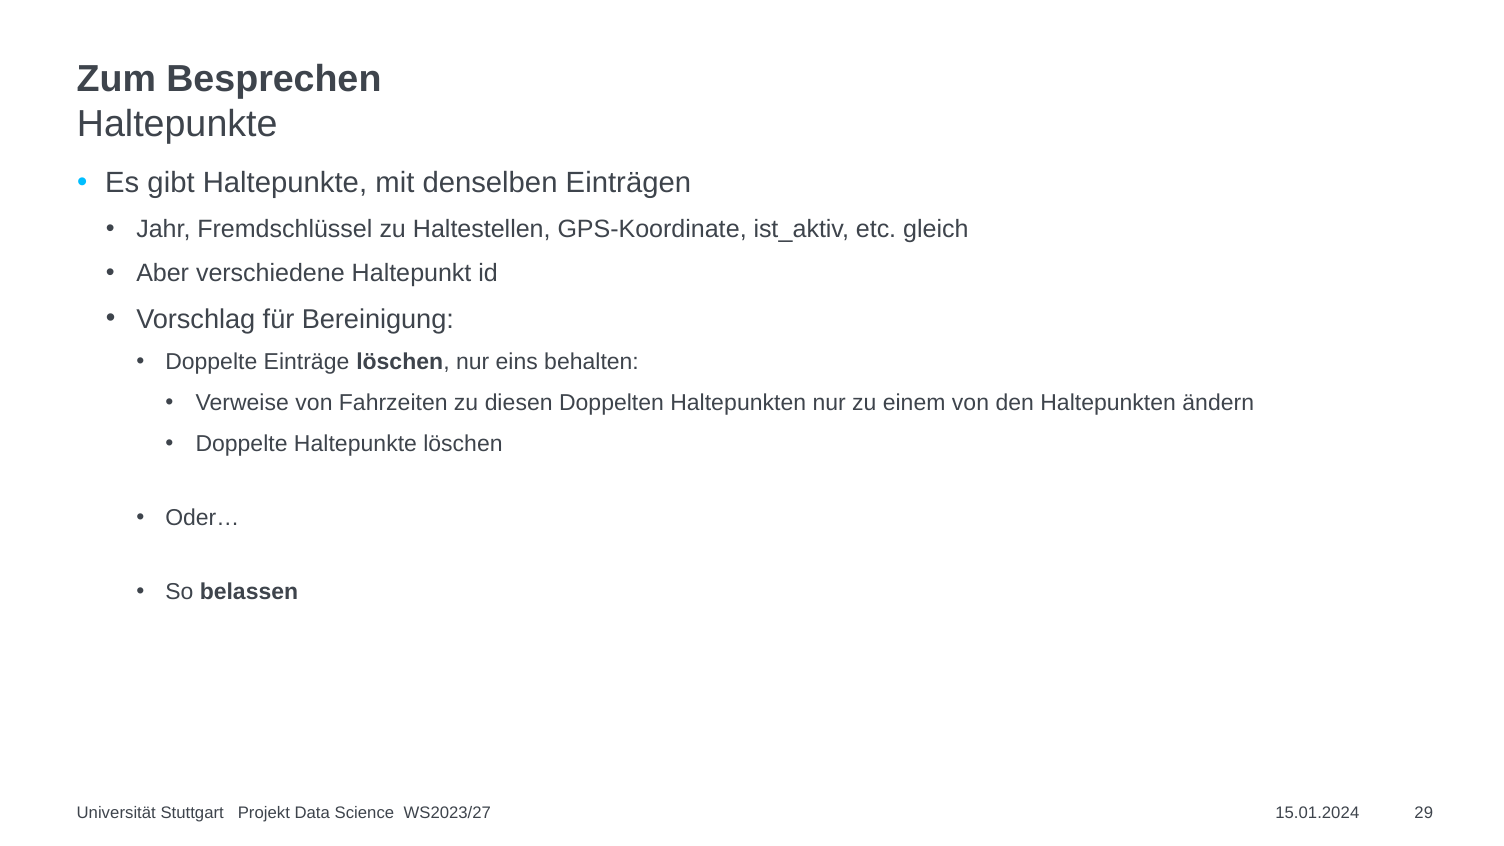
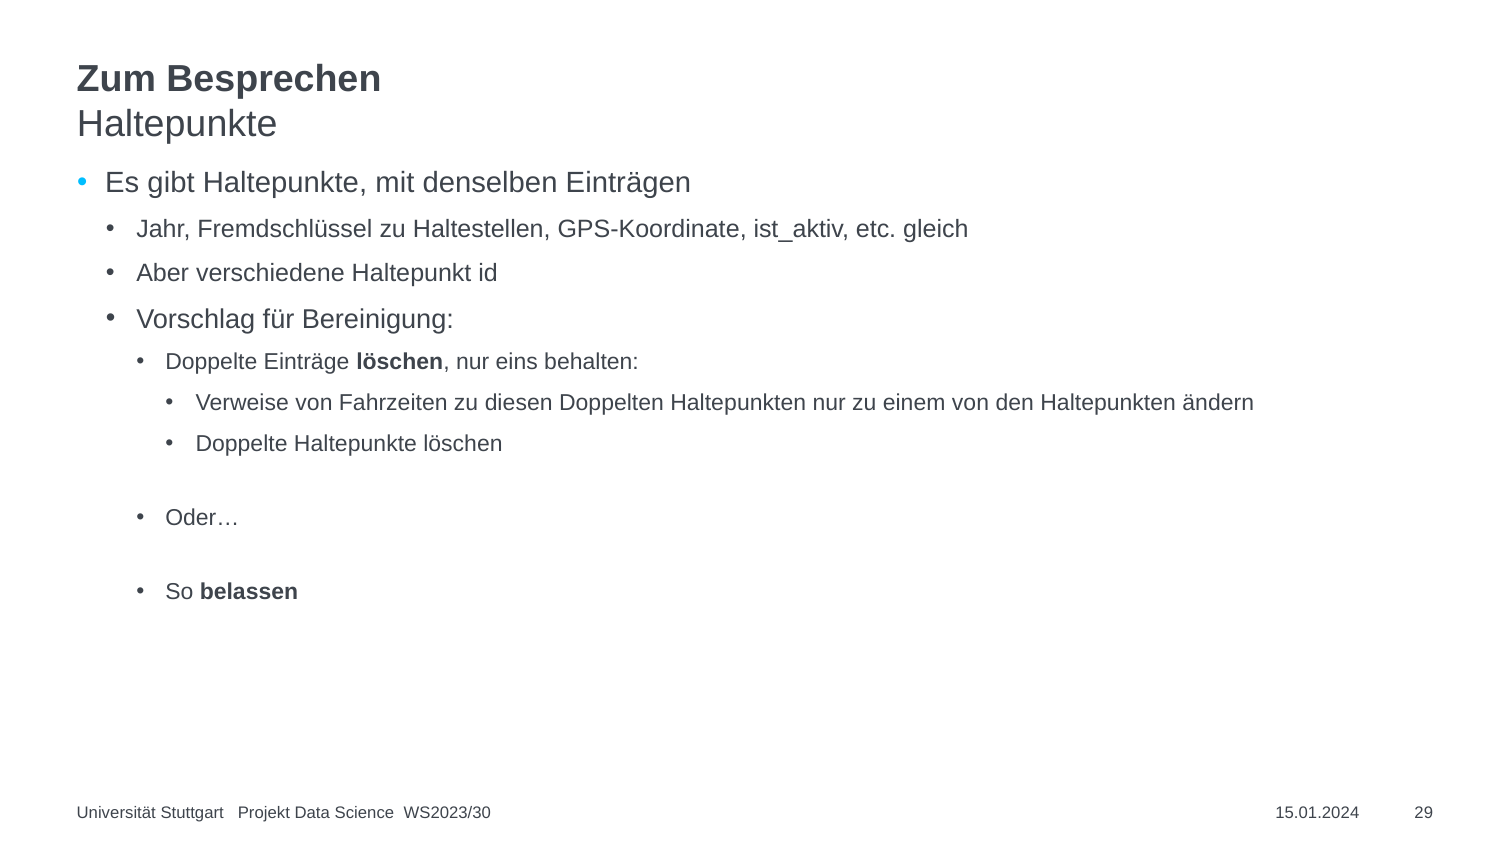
WS2023/27: WS2023/27 -> WS2023/30
